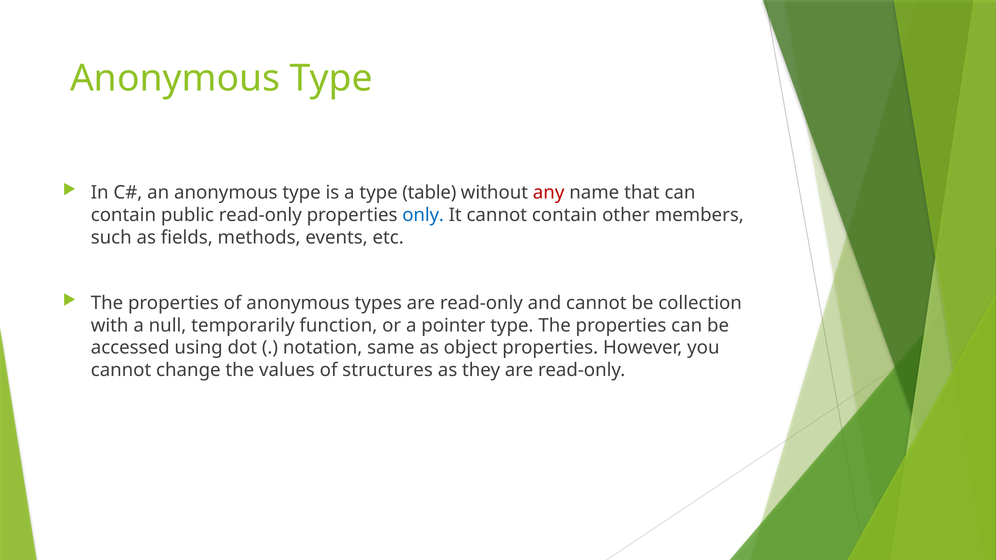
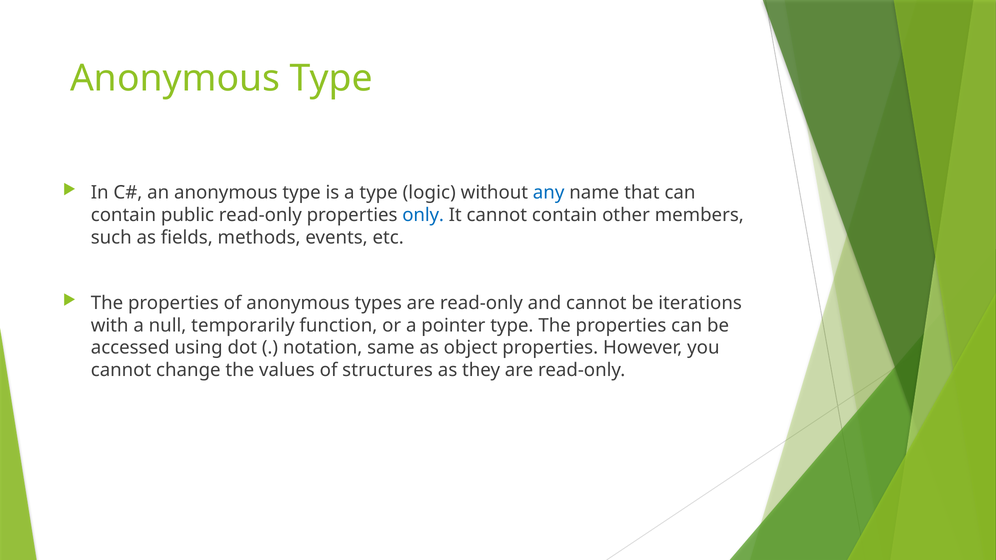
table: table -> logic
any colour: red -> blue
collection: collection -> iterations
